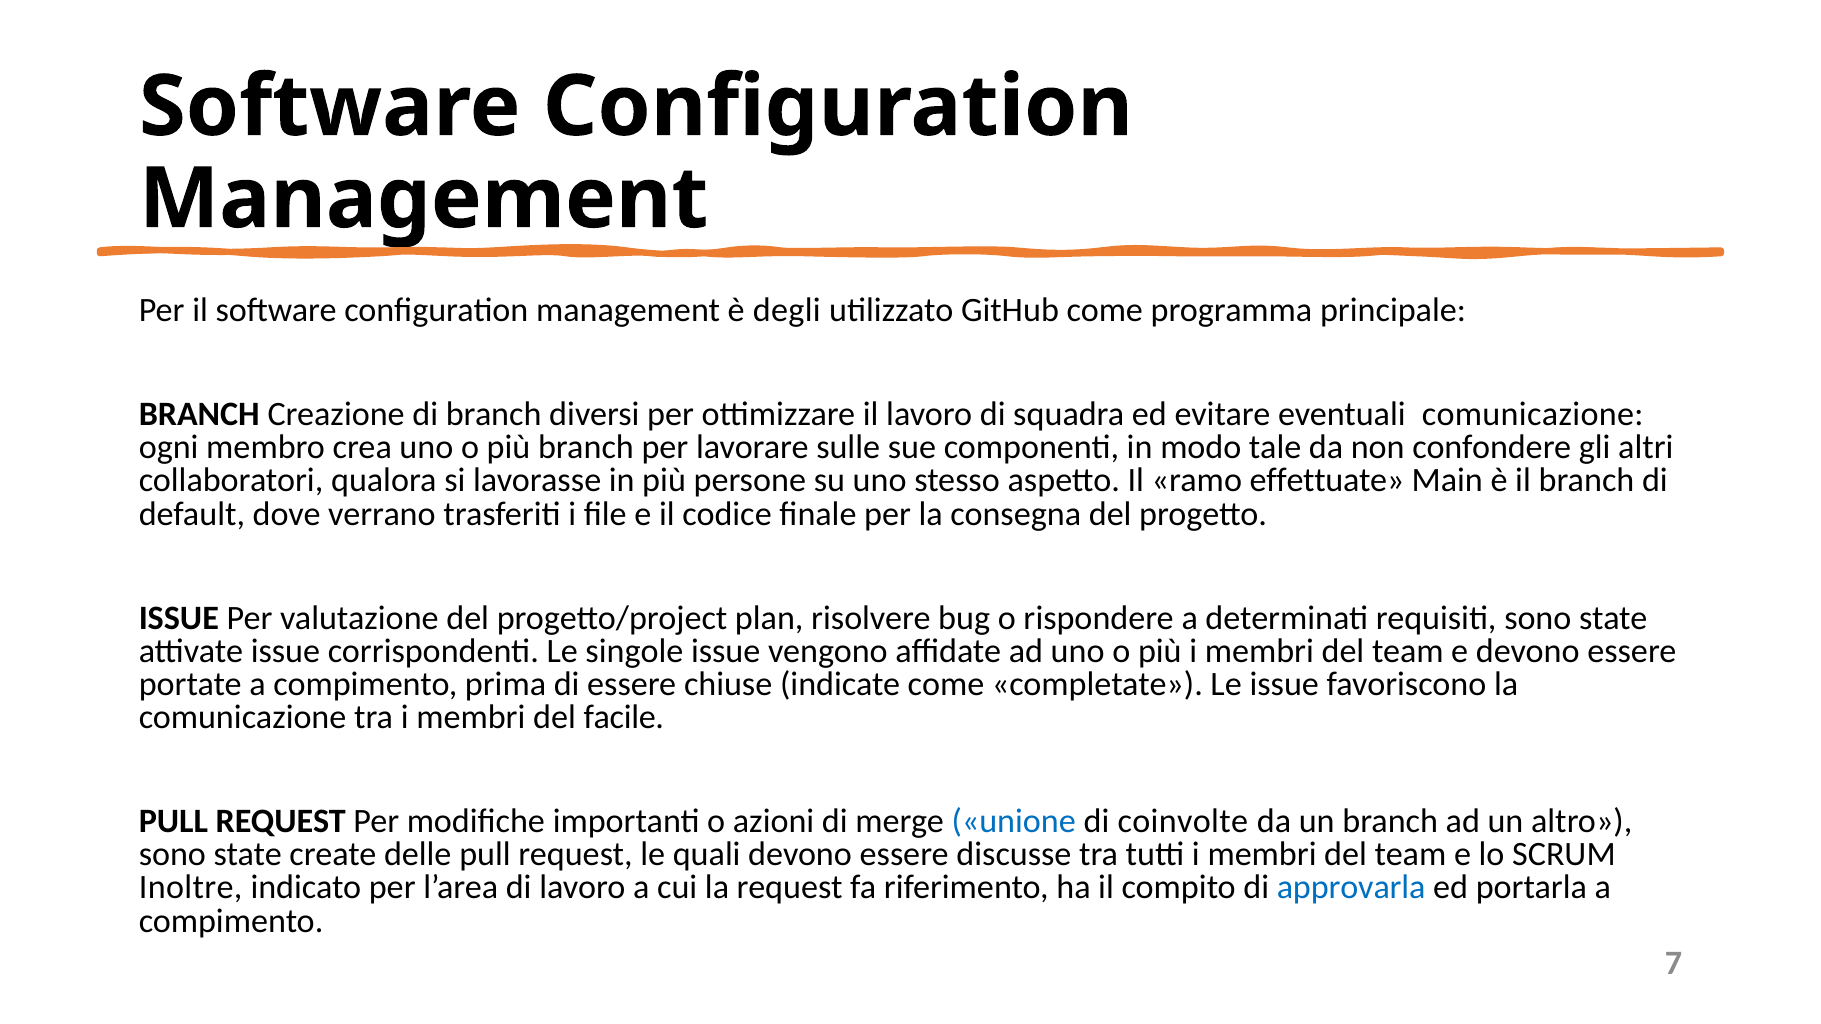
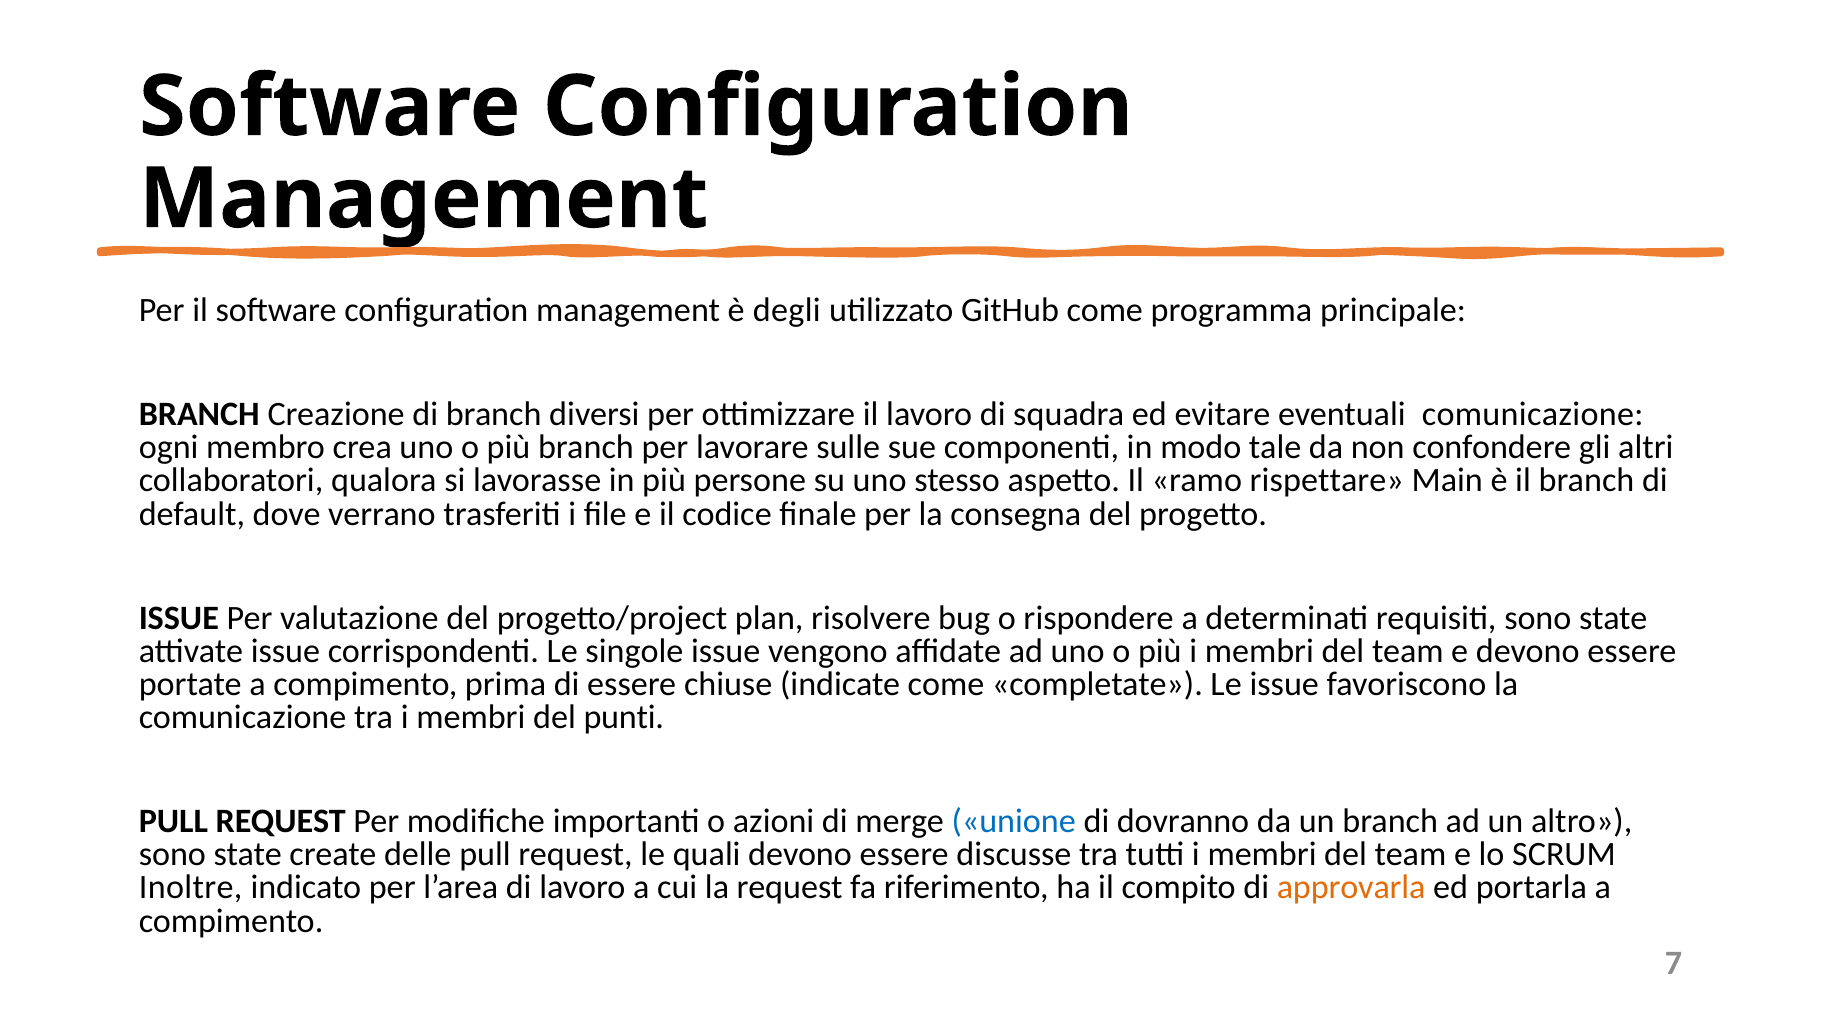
effettuate: effettuate -> rispettare
facile: facile -> punti
coinvolte: coinvolte -> dovranno
approvarla colour: blue -> orange
